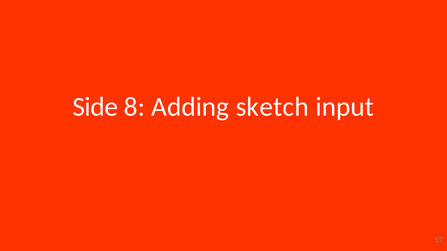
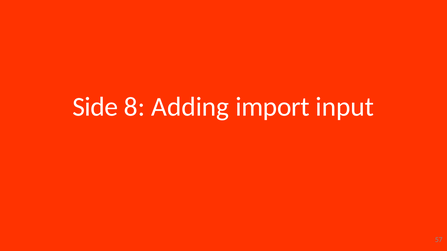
sketch: sketch -> import
